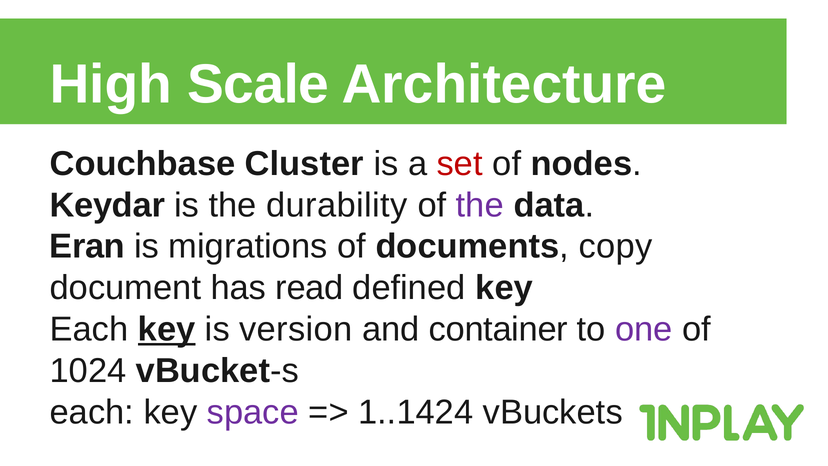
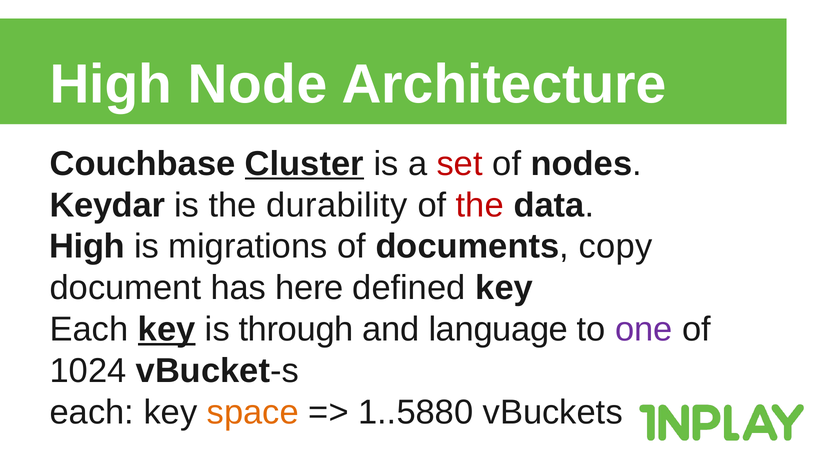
Scale: Scale -> Node
Cluster underline: none -> present
the at (480, 205) colour: purple -> red
Eran at (87, 246): Eran -> High
read: read -> here
version: version -> through
container: container -> language
space colour: purple -> orange
1..1424: 1..1424 -> 1..5880
